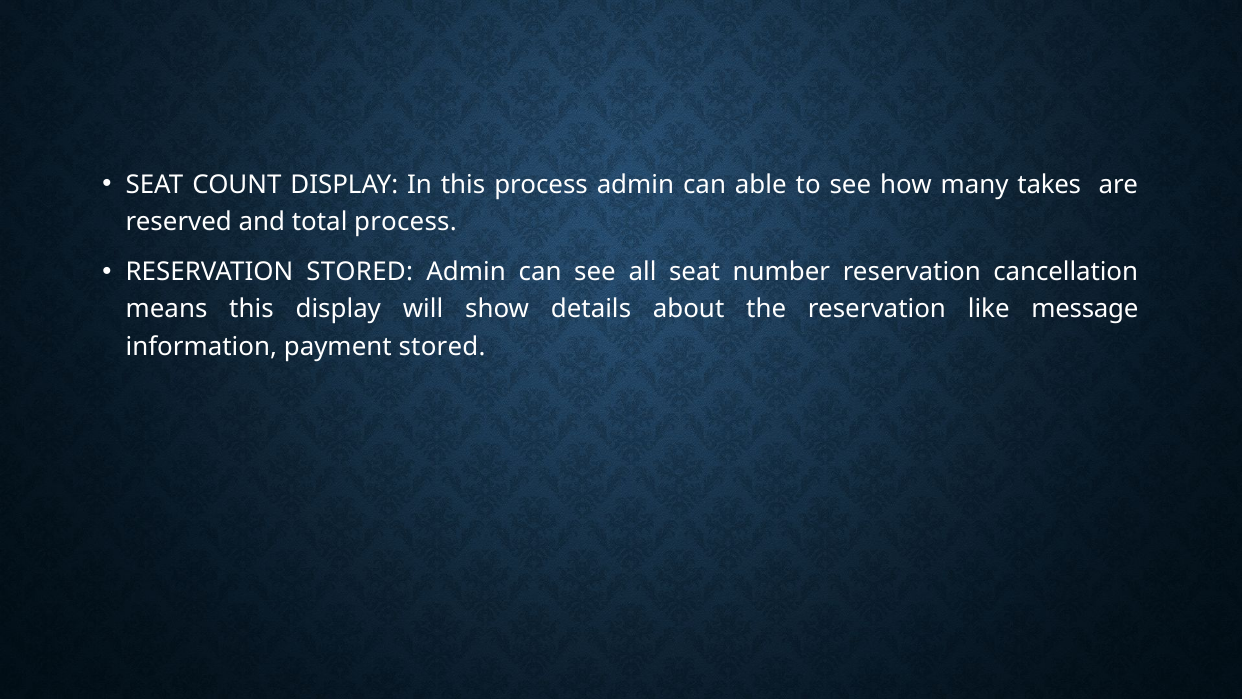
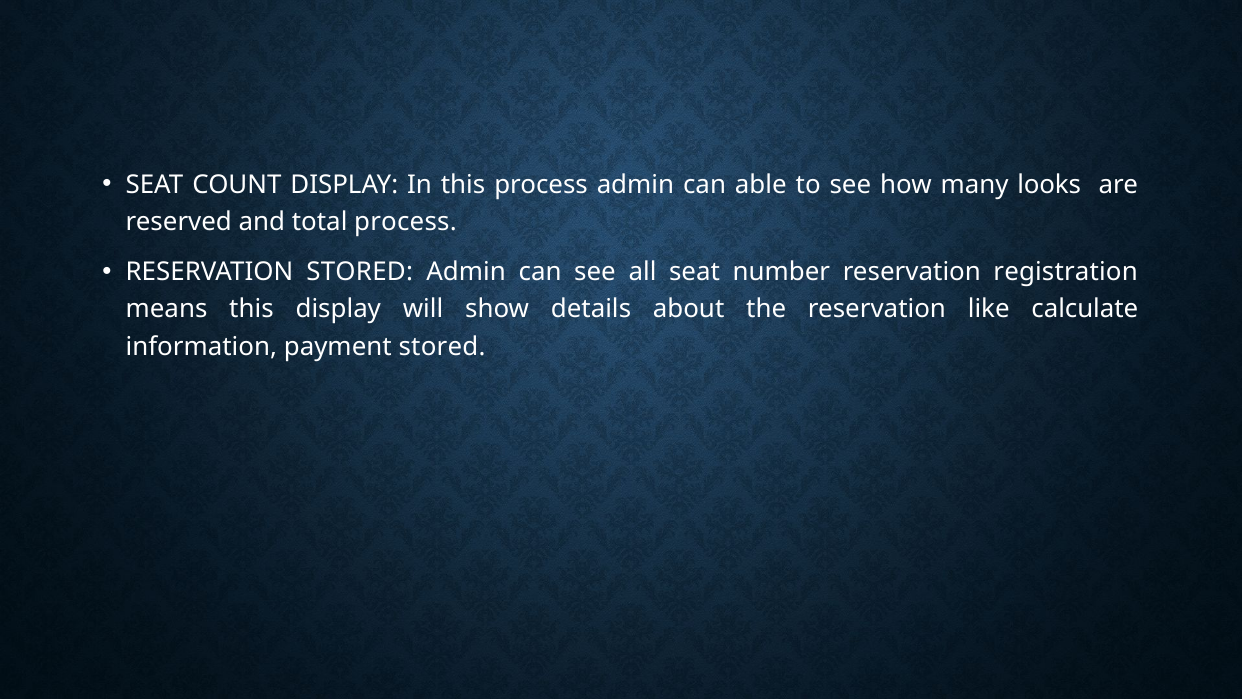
takes: takes -> looks
cancellation: cancellation -> registration
message: message -> calculate
